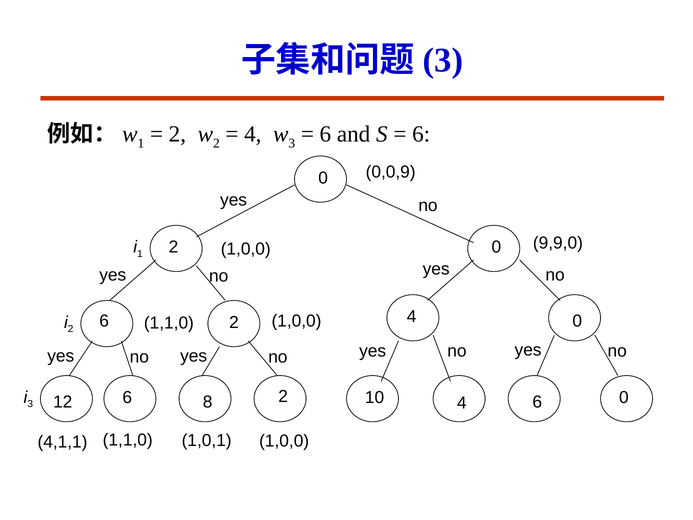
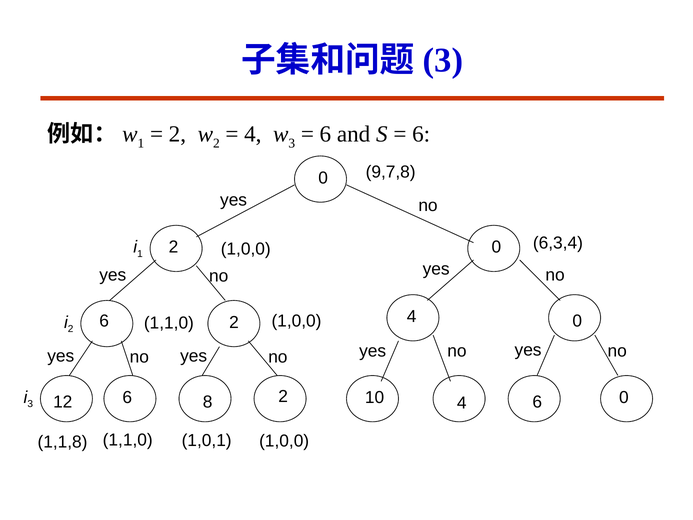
0,0,9: 0,0,9 -> 9,7,8
9,9,0: 9,9,0 -> 6,3,4
4,1,1: 4,1,1 -> 1,1,8
